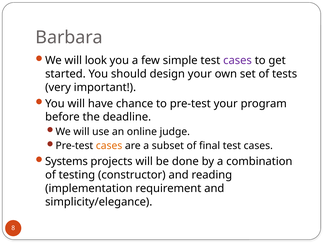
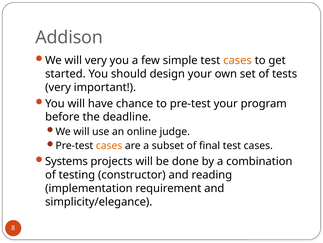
Barbara: Barbara -> Addison
will look: look -> very
cases at (238, 60) colour: purple -> orange
